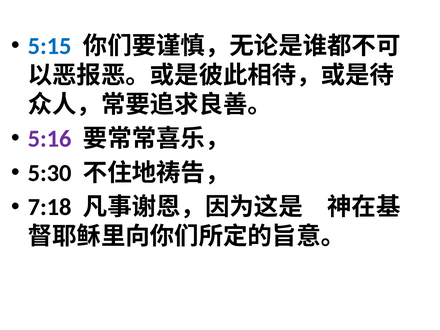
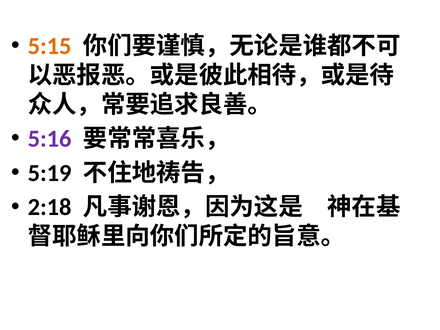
5:15 colour: blue -> orange
5:30: 5:30 -> 5:19
7:18: 7:18 -> 2:18
